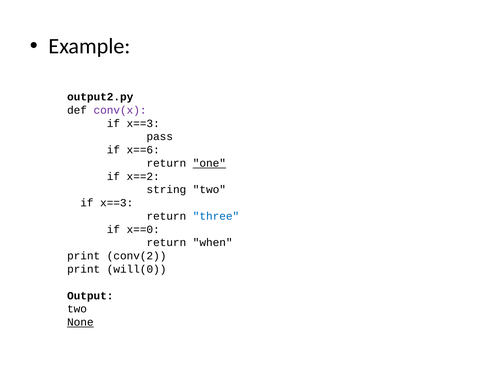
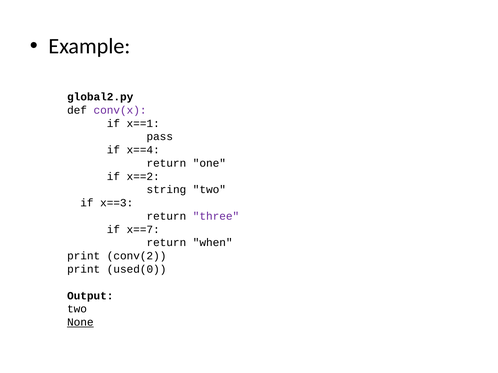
output2.py: output2.py -> global2.py
x==3 at (143, 124): x==3 -> x==1
x==6: x==6 -> x==4
one underline: present -> none
three colour: blue -> purple
x==0: x==0 -> x==7
will(0: will(0 -> used(0
